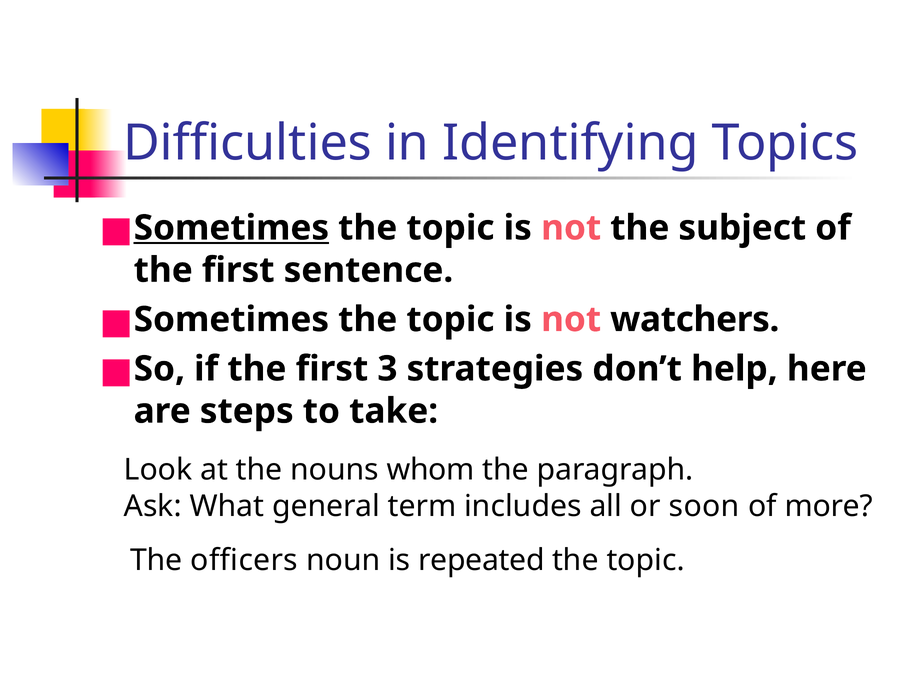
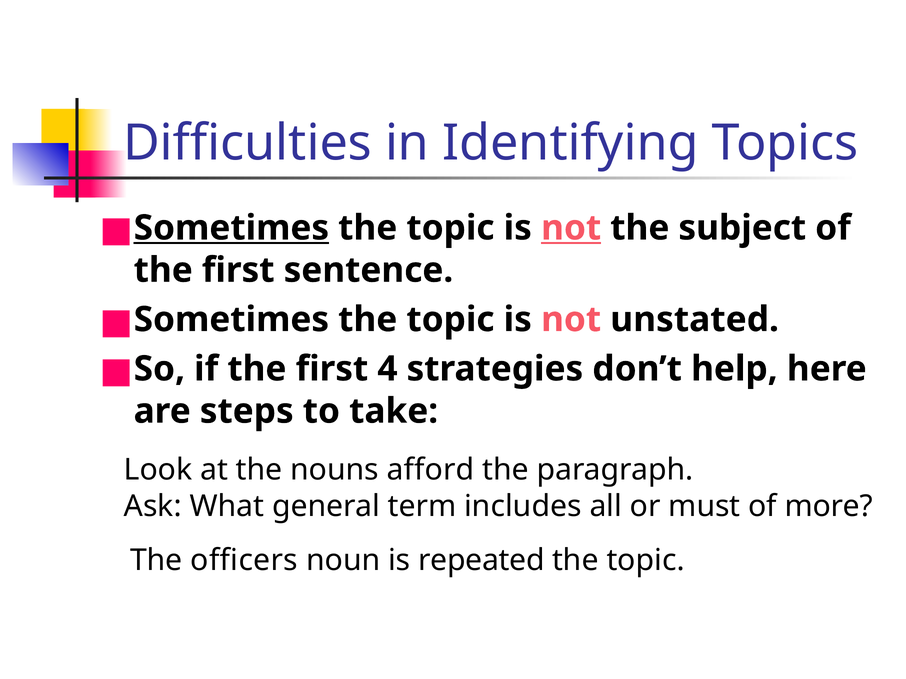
not at (571, 228) underline: none -> present
watchers: watchers -> unstated
3: 3 -> 4
whom: whom -> afford
soon: soon -> must
